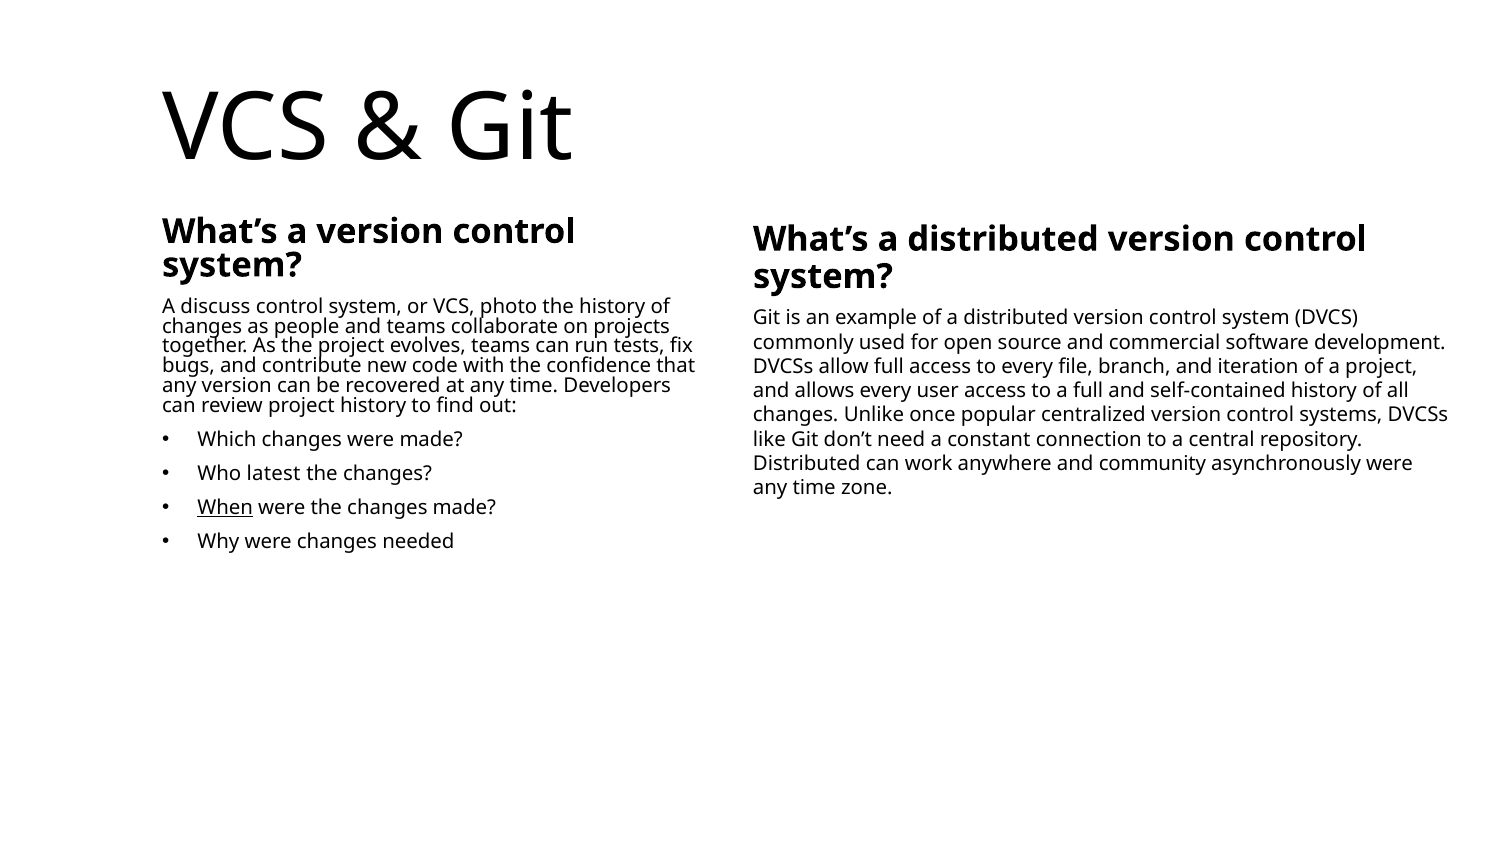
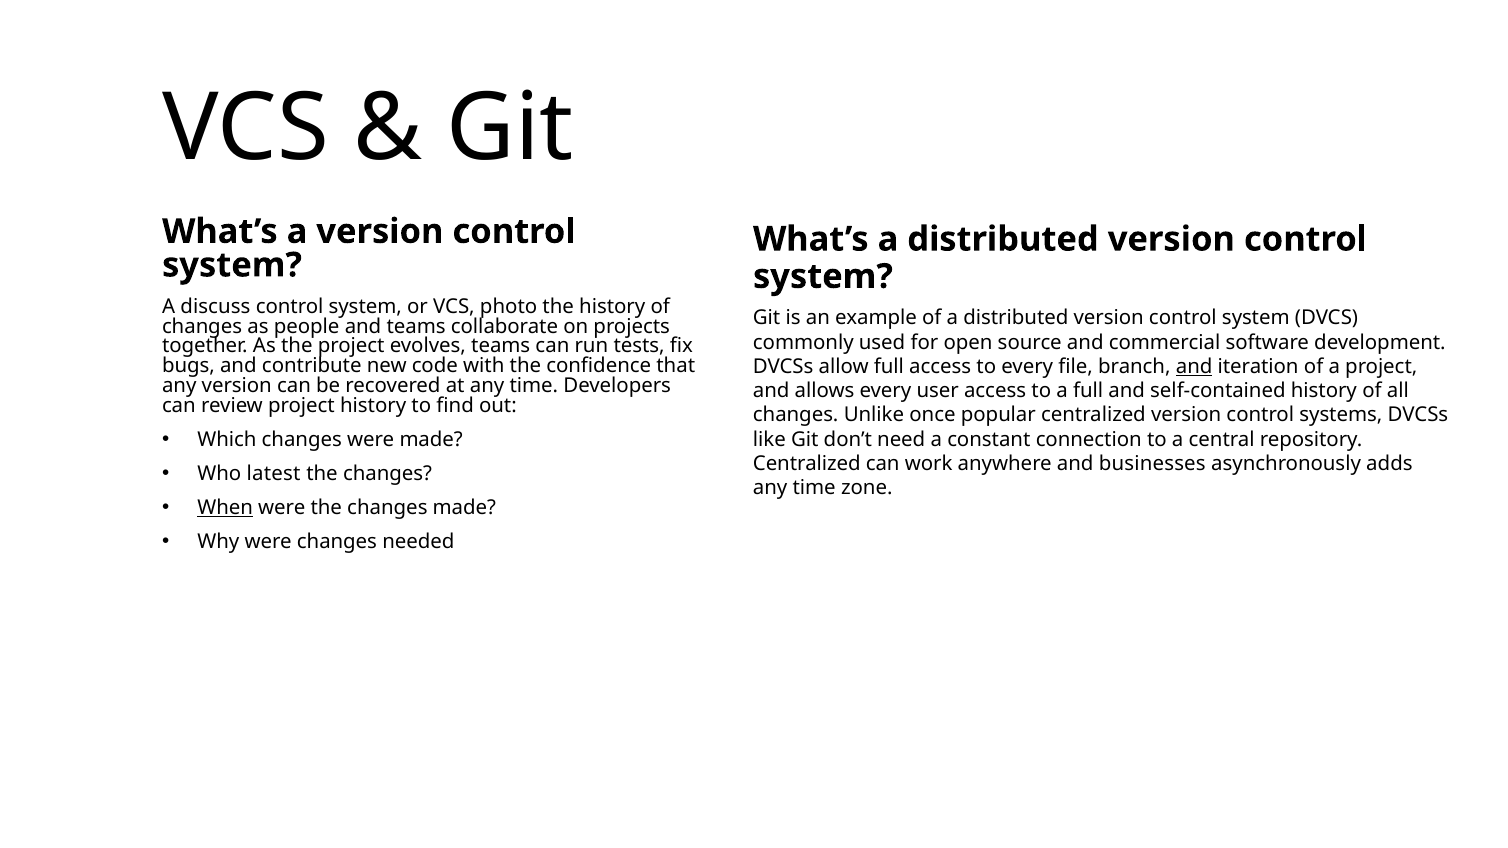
and at (1194, 367) underline: none -> present
Distributed at (807, 464): Distributed -> Centralized
community: community -> businesses
asynchronously were: were -> adds
